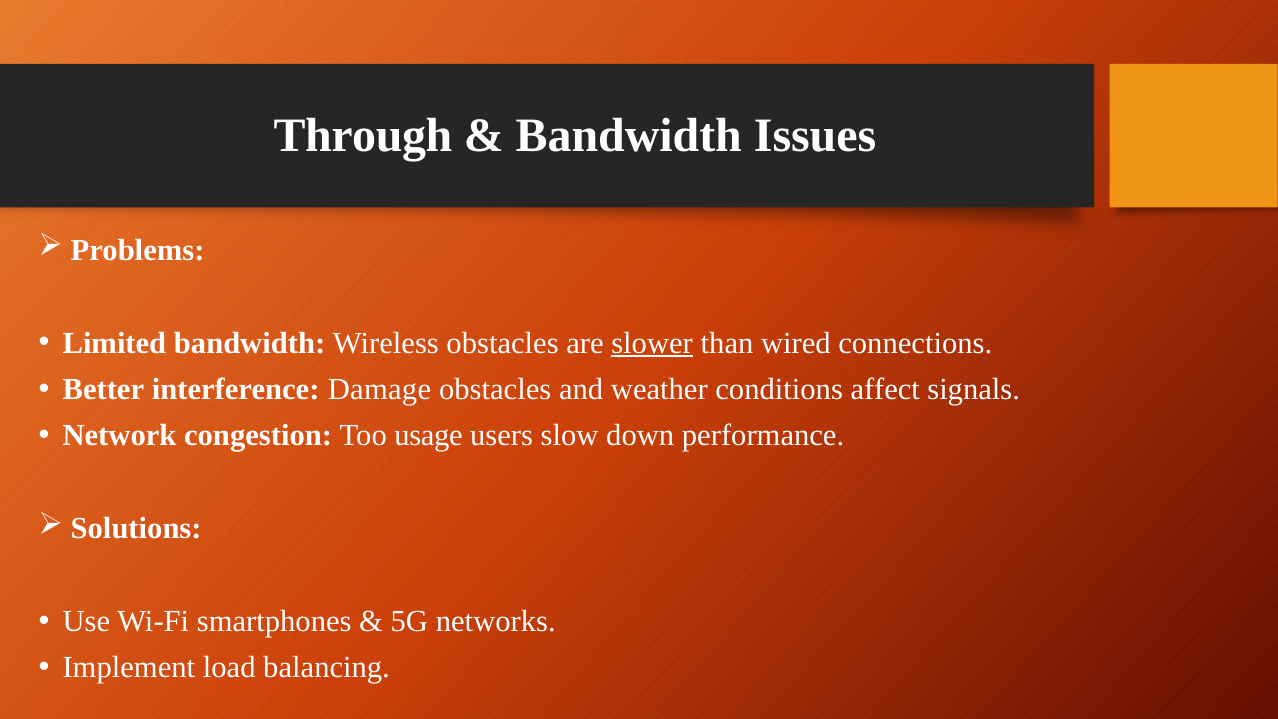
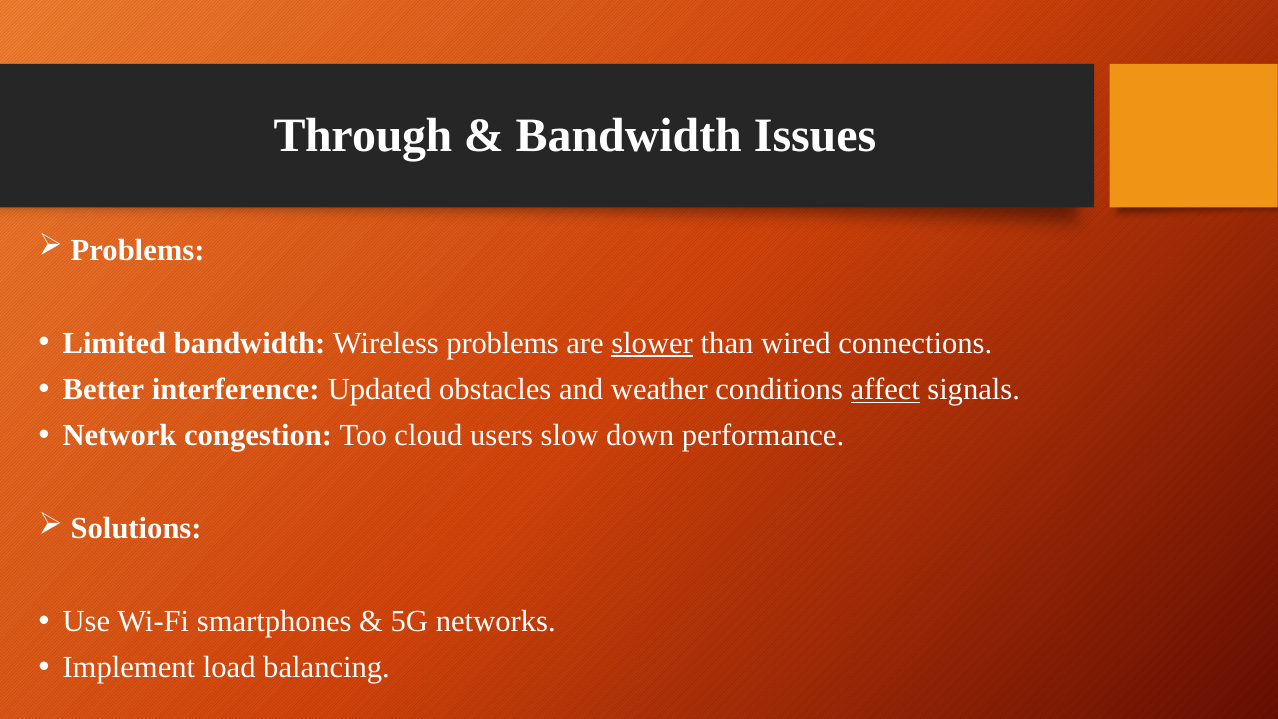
Wireless obstacles: obstacles -> problems
Damage: Damage -> Updated
affect underline: none -> present
usage: usage -> cloud
